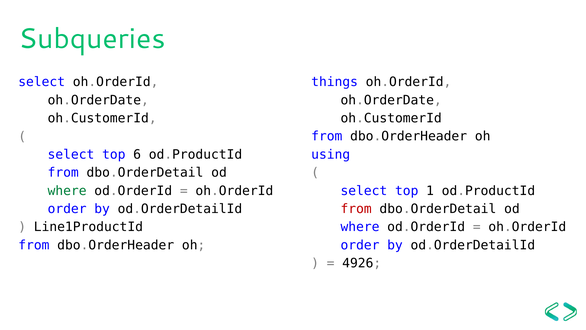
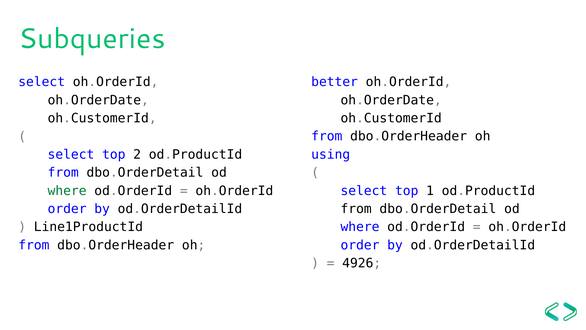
things: things -> better
6: 6 -> 2
from at (356, 209) colour: red -> black
